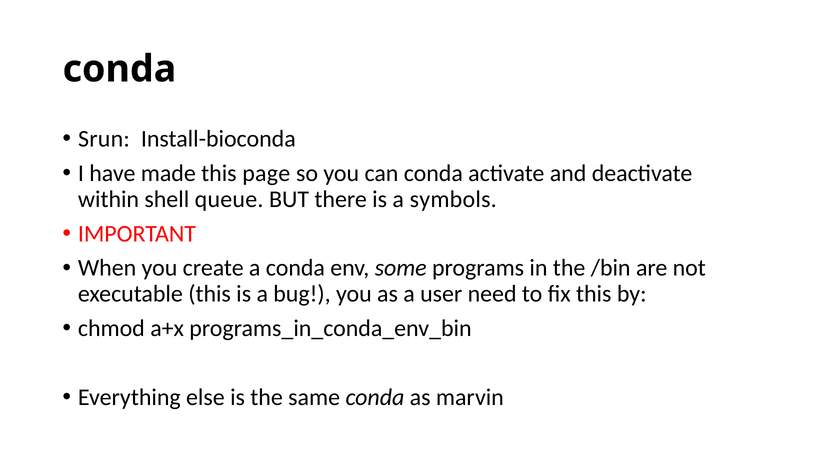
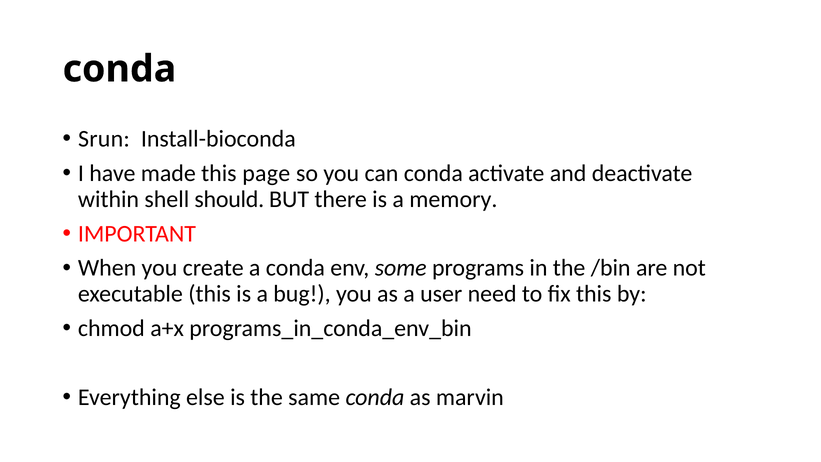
queue: queue -> should
symbols: symbols -> memory
